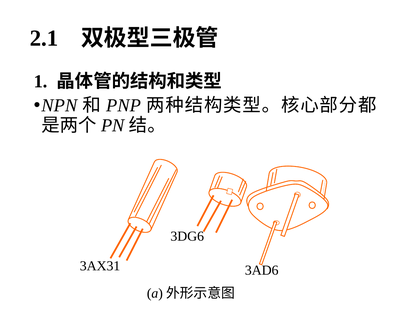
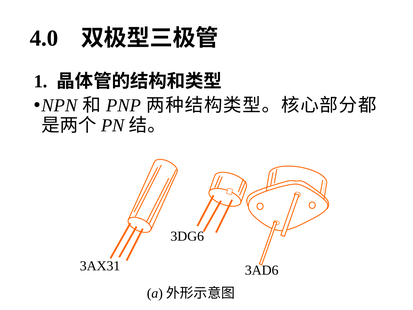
2.1: 2.1 -> 4.0
